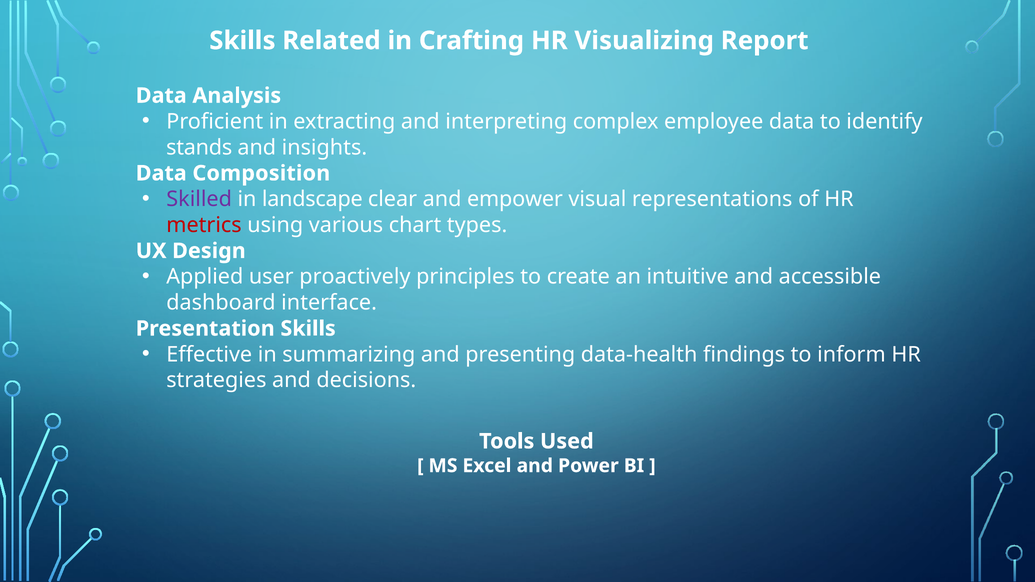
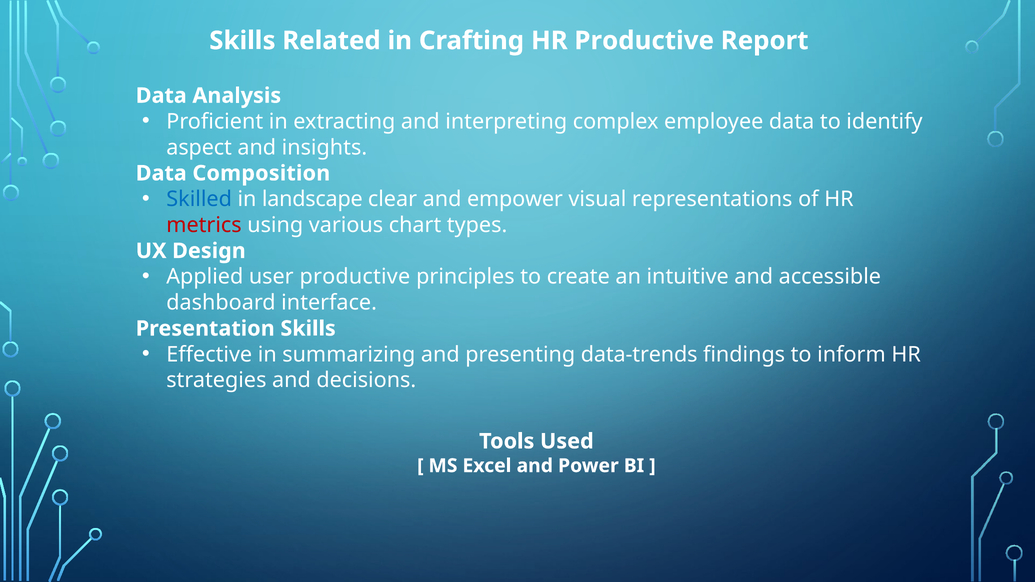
HR Visualizing: Visualizing -> Productive
stands: stands -> aspect
Skilled colour: purple -> blue
user proactively: proactively -> productive
data-health: data-health -> data-trends
